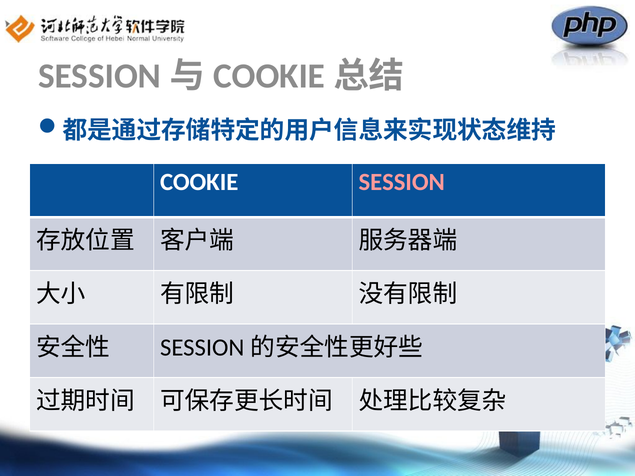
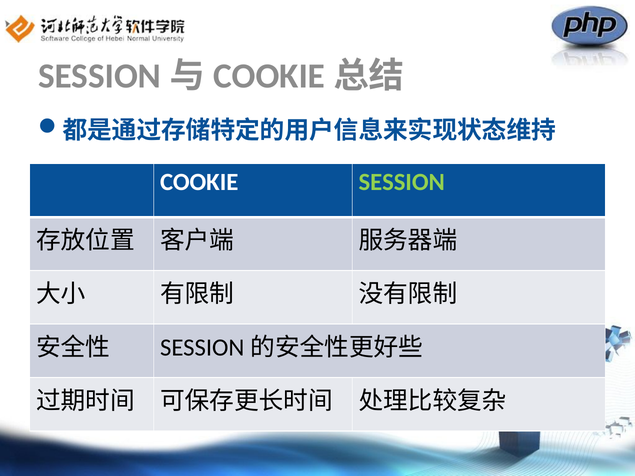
SESSION colour: pink -> light green
